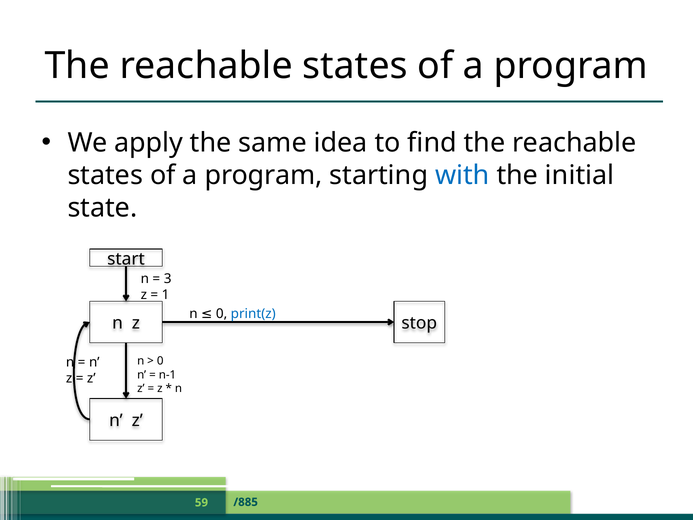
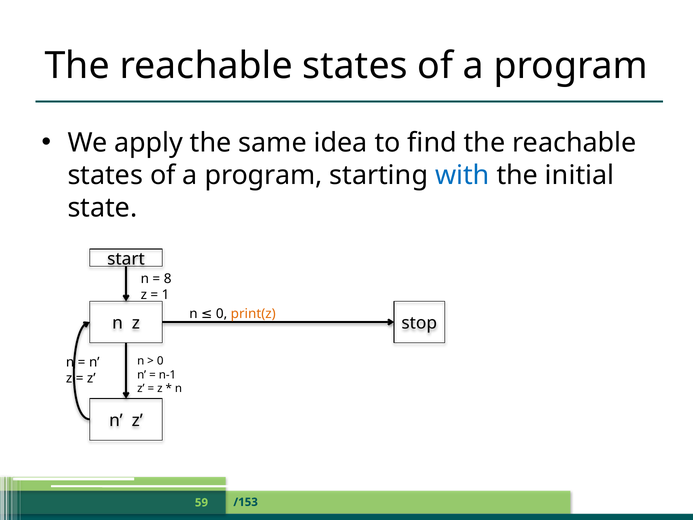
3: 3 -> 8
print(z colour: blue -> orange
/885: /885 -> /153
